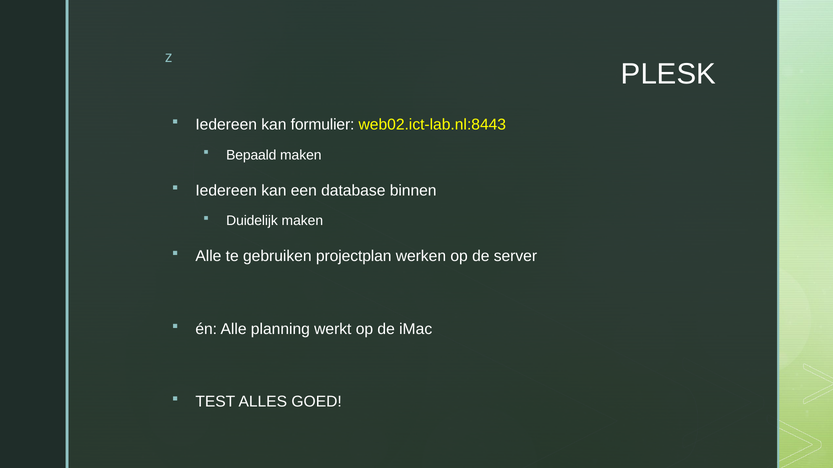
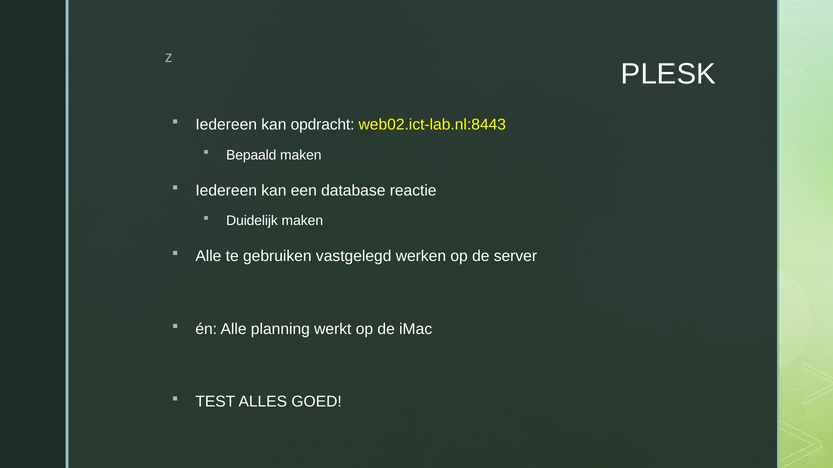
formulier: formulier -> opdracht
binnen: binnen -> reactie
projectplan: projectplan -> vastgelegd
